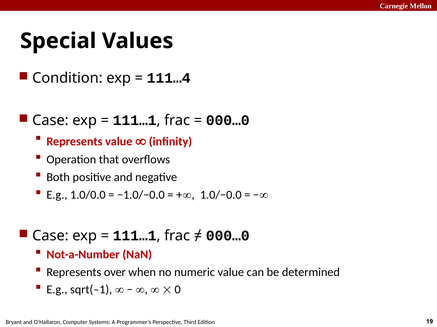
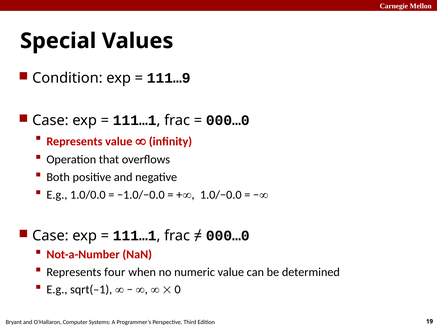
111…4: 111…4 -> 111…9
over: over -> four
